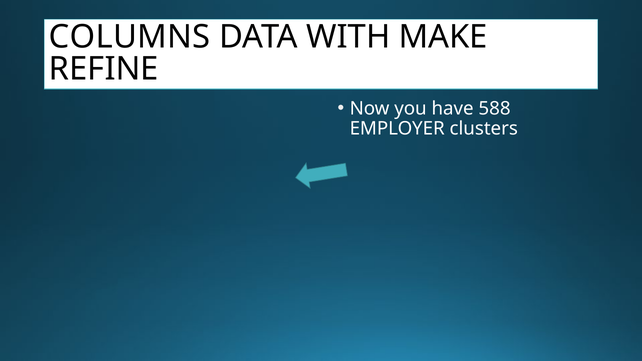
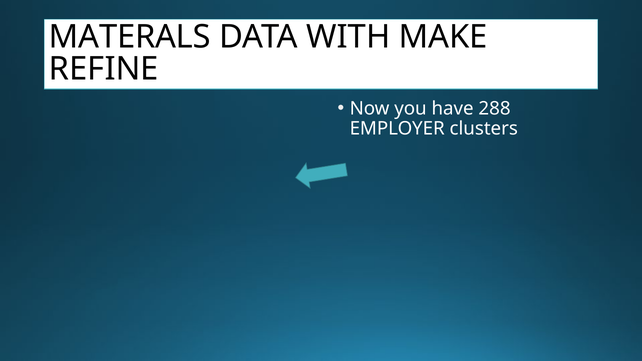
COLUMNS: COLUMNS -> MATERALS
588: 588 -> 288
